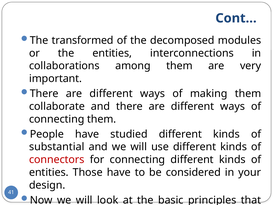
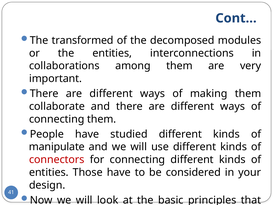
substantial: substantial -> manipulate
